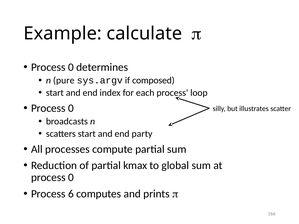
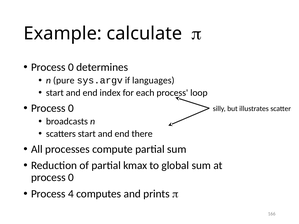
composed: composed -> languages
party: party -> there
6: 6 -> 4
